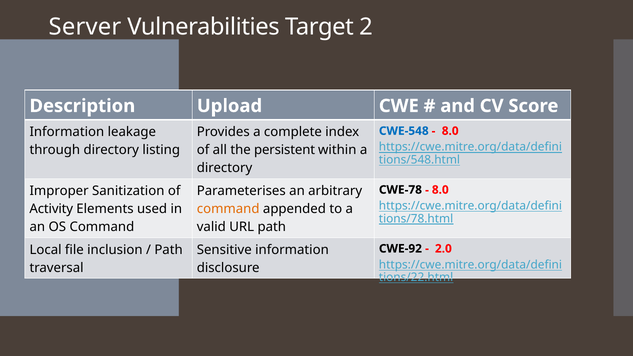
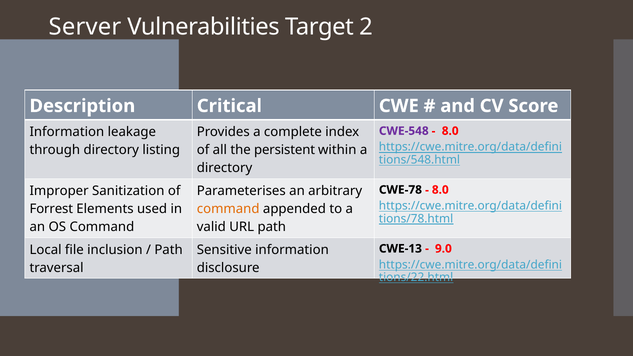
Upload: Upload -> Critical
CWE-548 colour: blue -> purple
Activity: Activity -> Forrest
CWE-92: CWE-92 -> CWE-13
2.0: 2.0 -> 9.0
